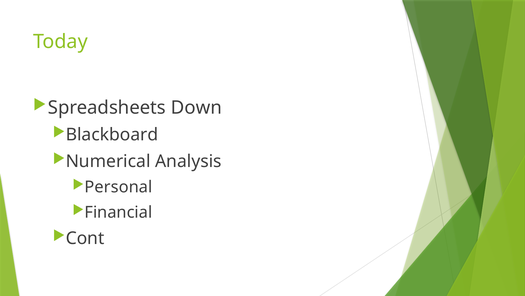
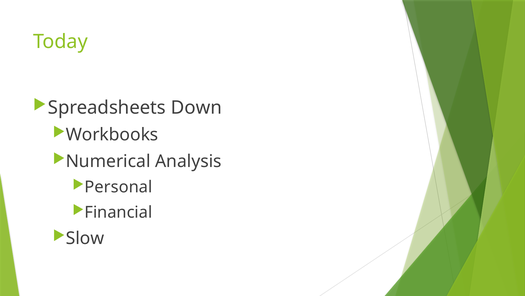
Blackboard: Blackboard -> Workbooks
Cont: Cont -> Slow
